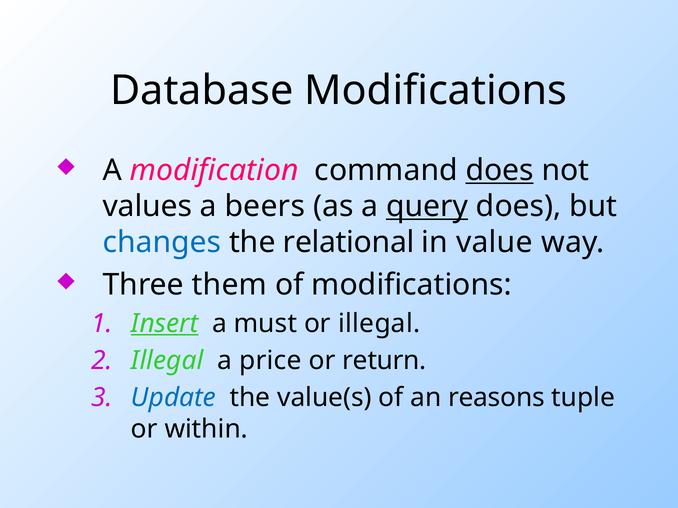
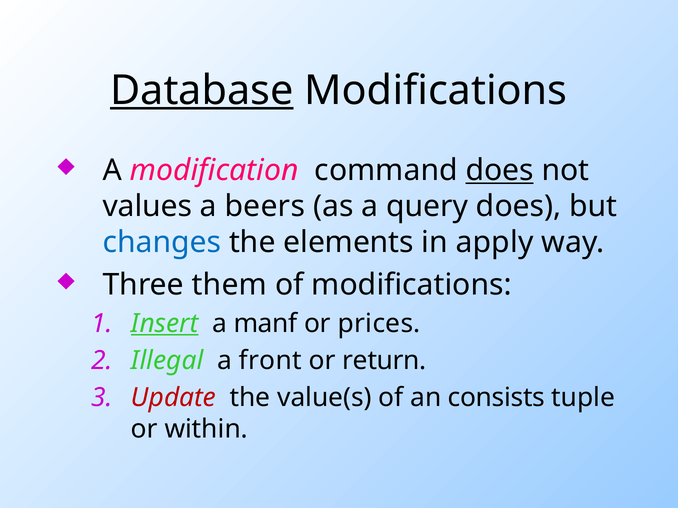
Database underline: none -> present
query underline: present -> none
relational: relational -> elements
value: value -> apply
must: must -> manf
or illegal: illegal -> prices
price: price -> front
Update colour: blue -> red
reasons: reasons -> consists
